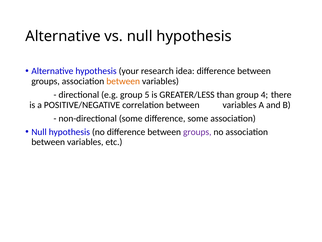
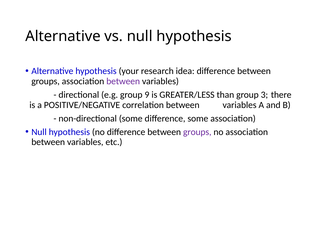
between at (123, 81) colour: orange -> purple
5: 5 -> 9
4: 4 -> 3
